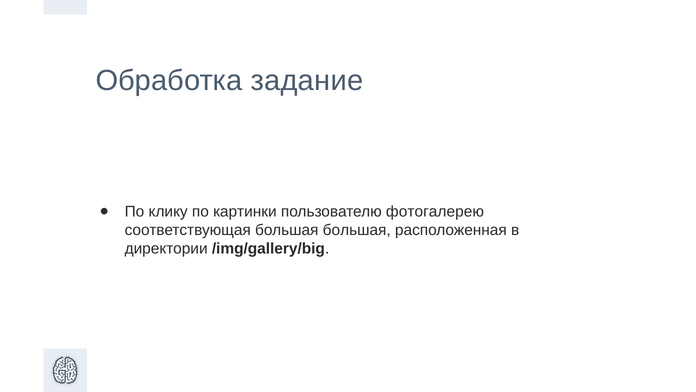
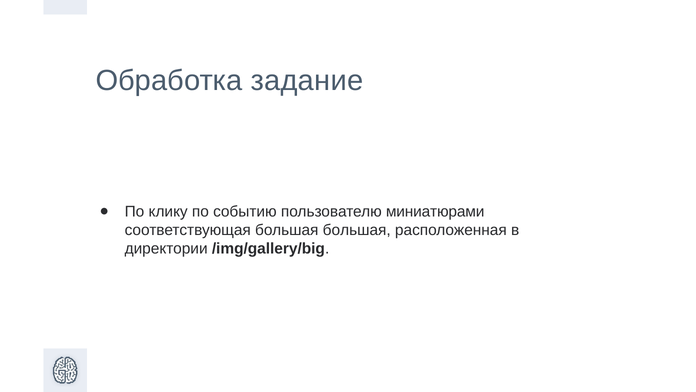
картинки: картинки -> событию
фотогалерею: фотогалерею -> миниатюрами
